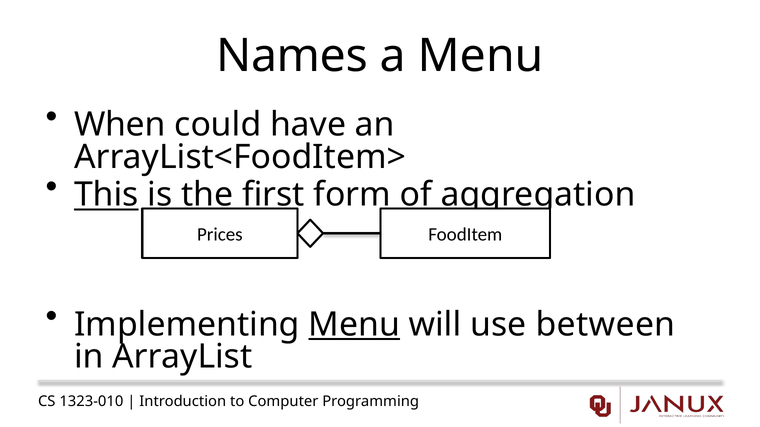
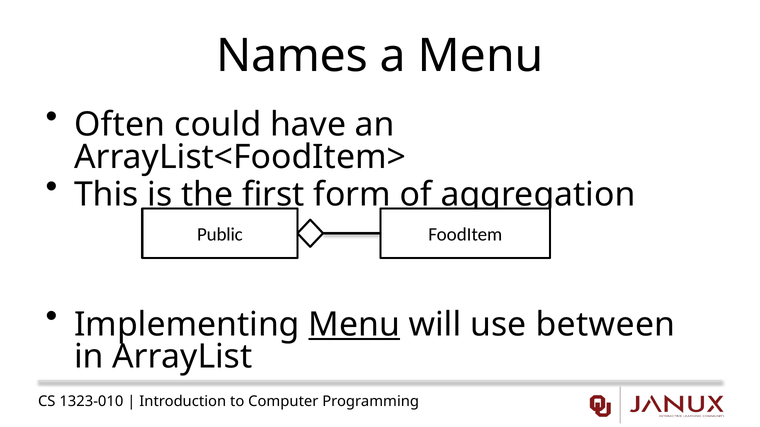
When: When -> Often
This underline: present -> none
Prices: Prices -> Public
